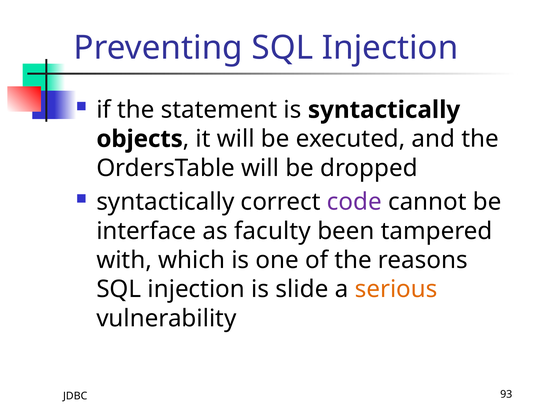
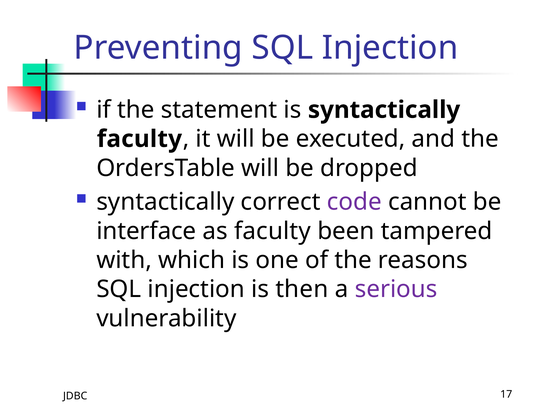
objects at (140, 139): objects -> faculty
slide: slide -> then
serious colour: orange -> purple
93: 93 -> 17
